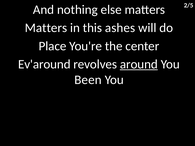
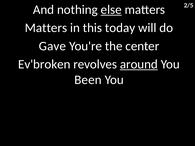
else underline: none -> present
ashes: ashes -> today
Place: Place -> Gave
Ev'around: Ev'around -> Ev'broken
